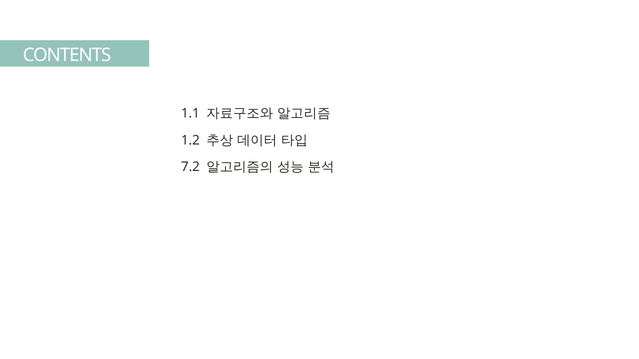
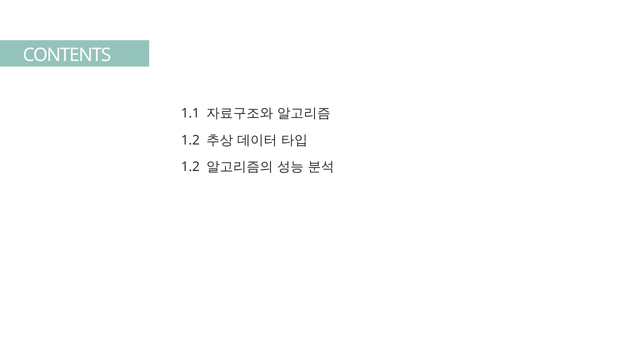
7.2 at (190, 167): 7.2 -> 1.2
